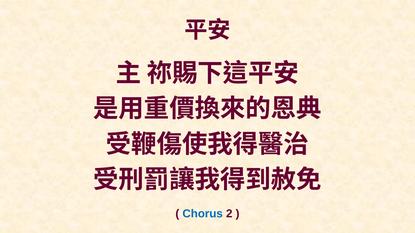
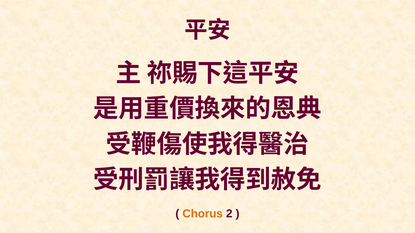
Chorus colour: blue -> orange
